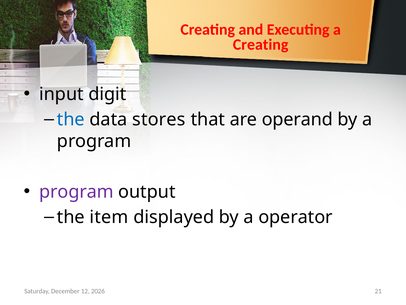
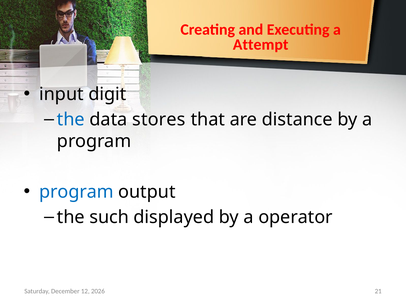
Creating at (261, 45): Creating -> Attempt
operand: operand -> distance
program at (76, 192) colour: purple -> blue
item: item -> such
